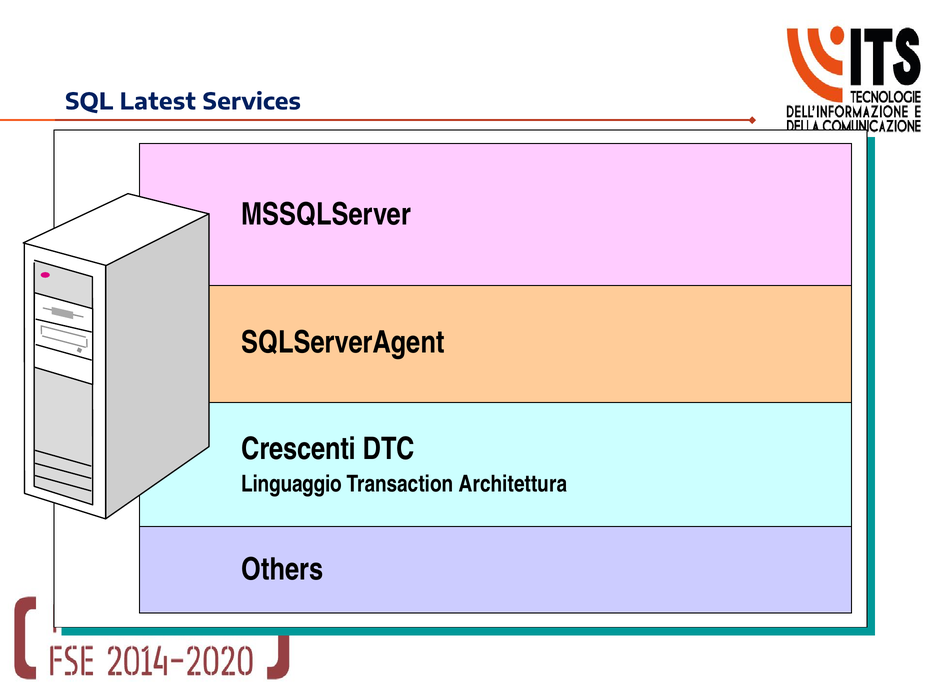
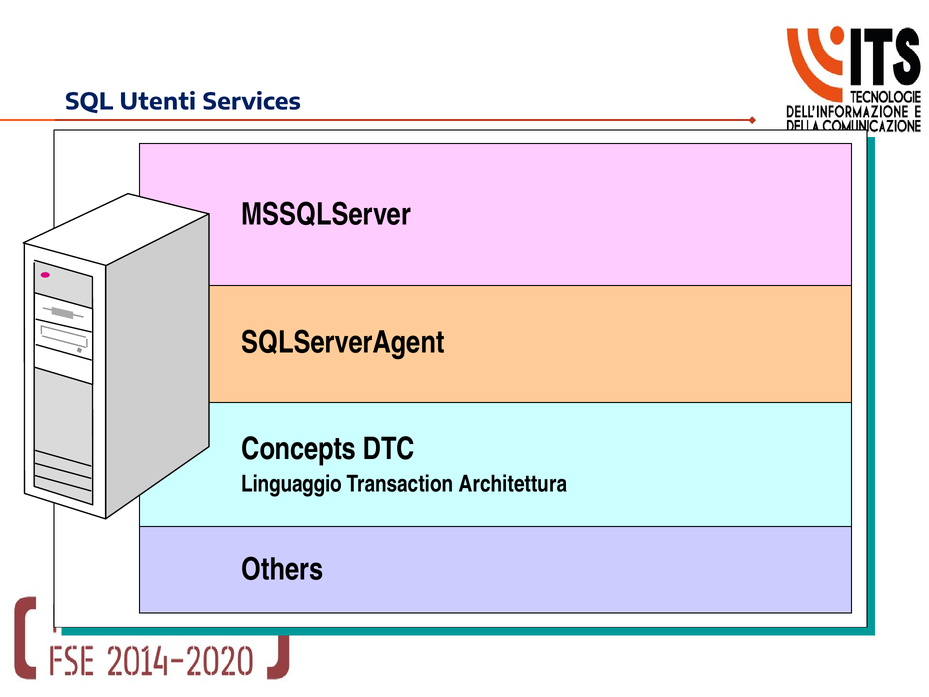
Latest: Latest -> Utenti
Crescenti: Crescenti -> Concepts
